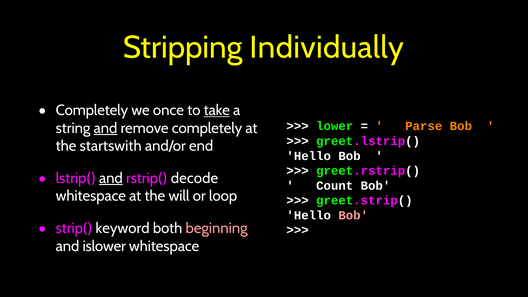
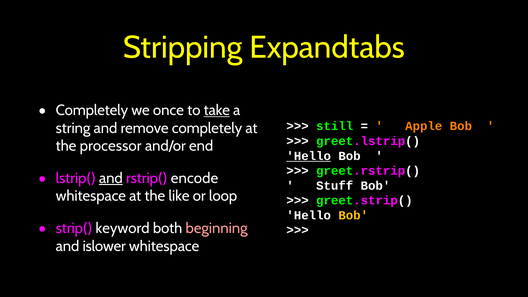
Individually: Individually -> Expandtabs
lower: lower -> still
Parse: Parse -> Apple
and at (105, 128) underline: present -> none
startswith: startswith -> processor
Hello at (309, 156) underline: none -> present
decode: decode -> encode
Count: Count -> Stuff
will: will -> like
Bob at (353, 215) colour: pink -> yellow
